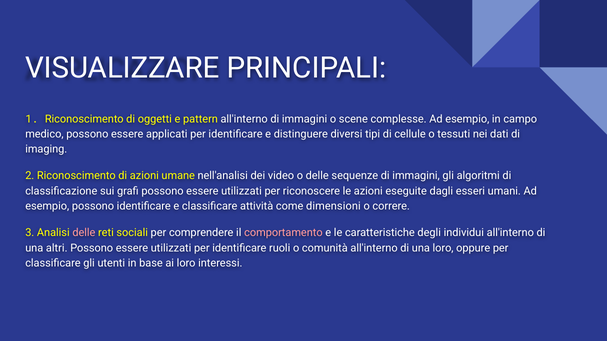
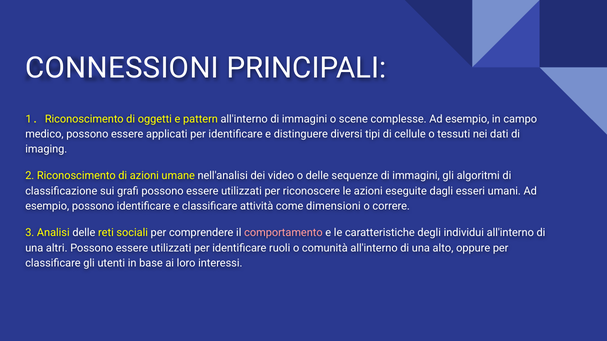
VISUALIZZARE: VISUALIZZARE -> CONNESSIONI
delle at (84, 233) colour: pink -> white
una loro: loro -> alto
